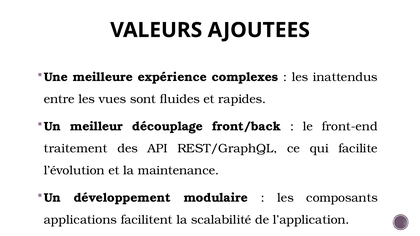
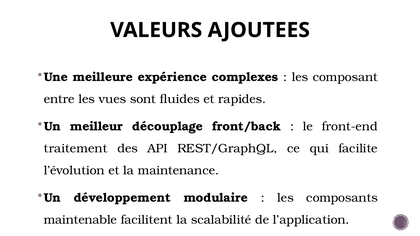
inattendus: inattendus -> composant
applications: applications -> maintenable
